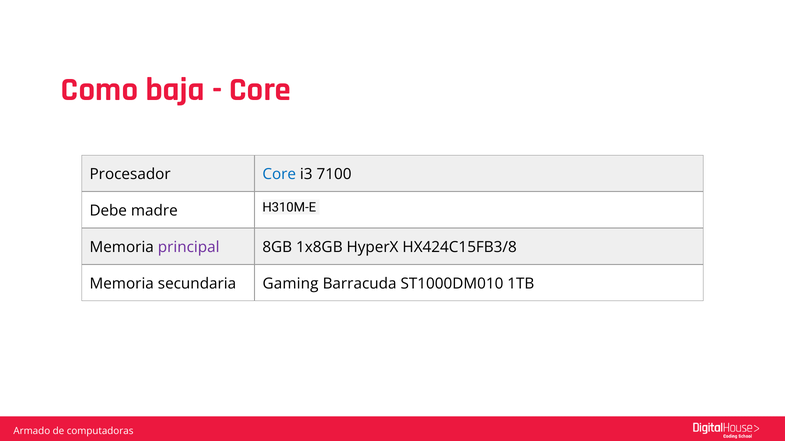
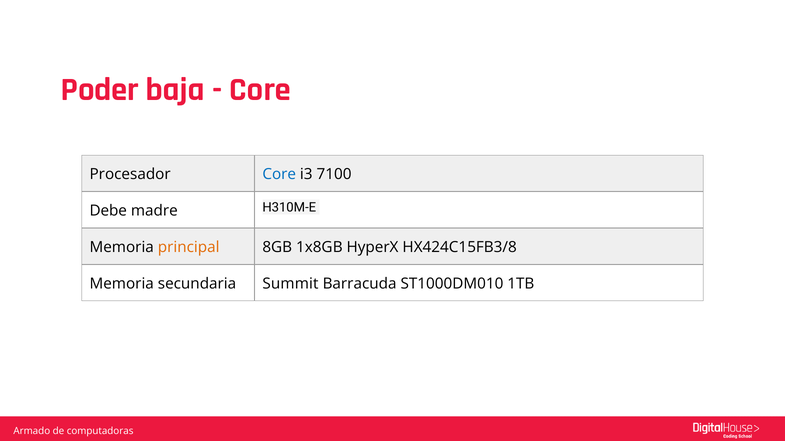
Como: Como -> Poder
principal colour: purple -> orange
Gaming: Gaming -> Summit
